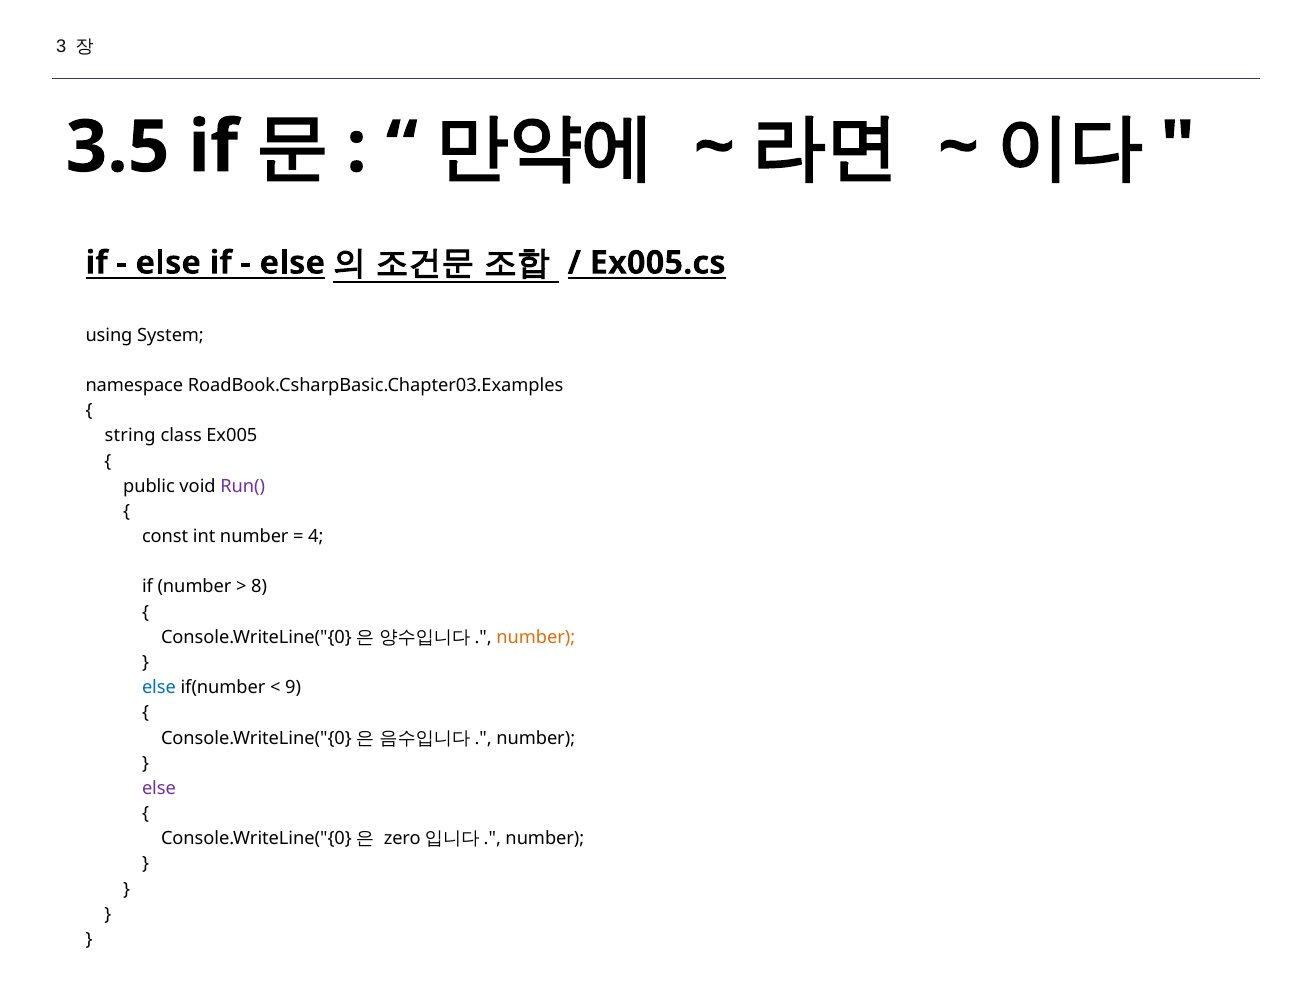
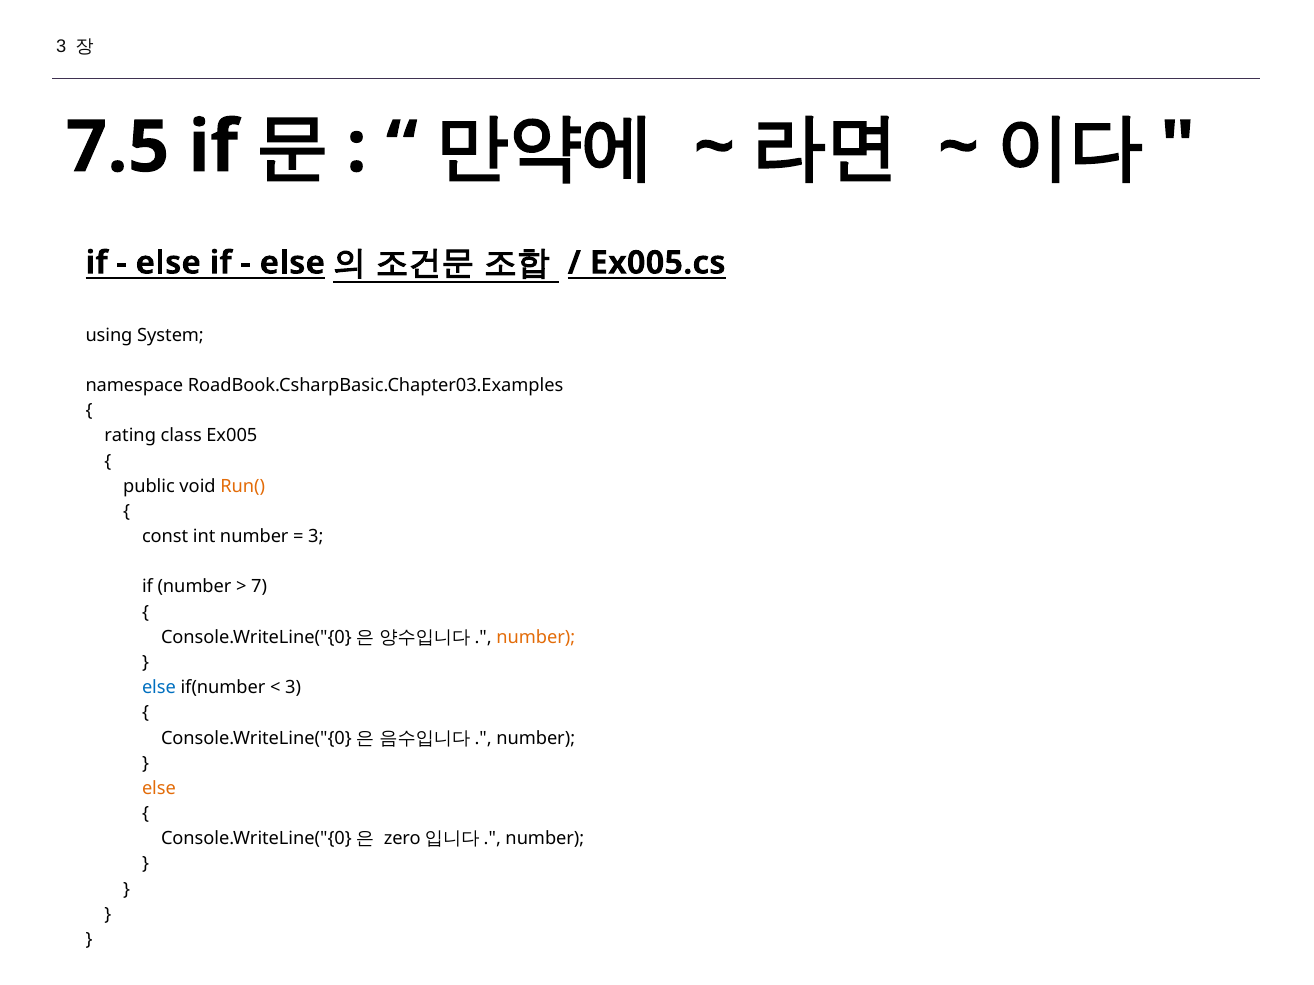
3.5: 3.5 -> 7.5
string: string -> rating
Run( colour: purple -> orange
4 at (316, 537): 4 -> 3
8: 8 -> 7
9 at (293, 688): 9 -> 3
else at (159, 789) colour: purple -> orange
